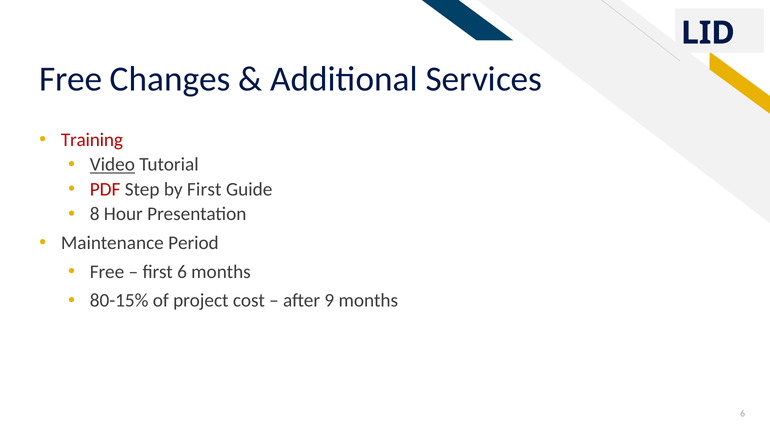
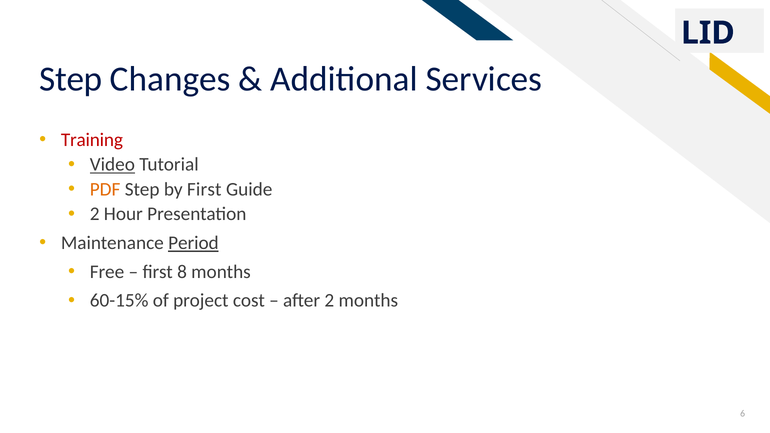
Free at (71, 79): Free -> Step
PDF colour: red -> orange
8 at (95, 214): 8 -> 2
Period underline: none -> present
first 6: 6 -> 8
80-15%: 80-15% -> 60-15%
after 9: 9 -> 2
